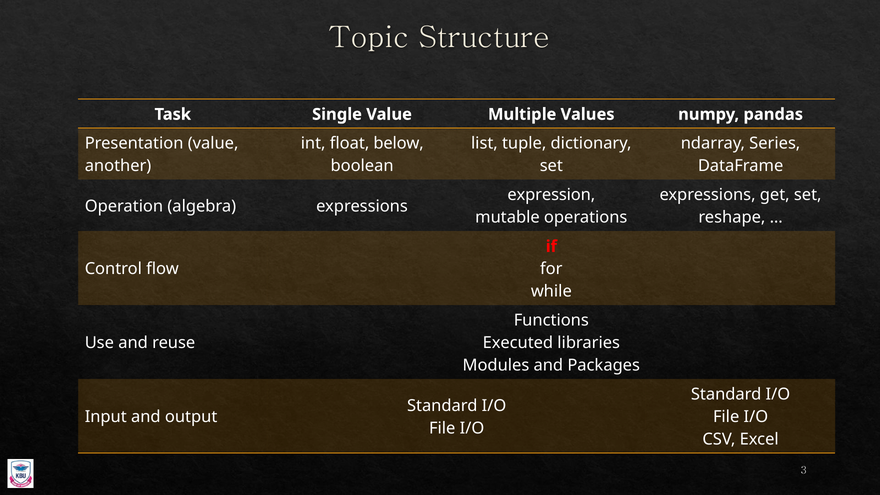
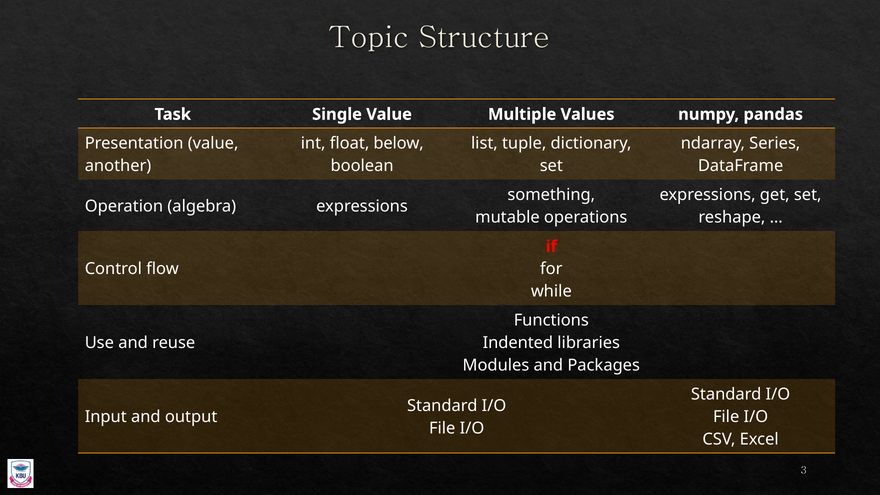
expression: expression -> something
Executed: Executed -> Indented
